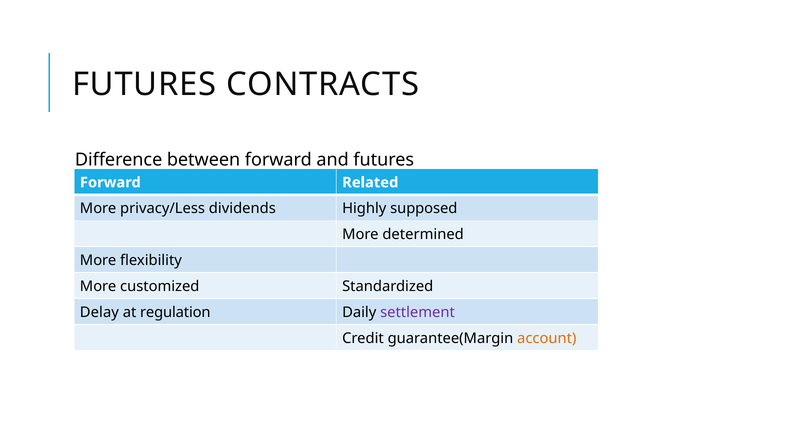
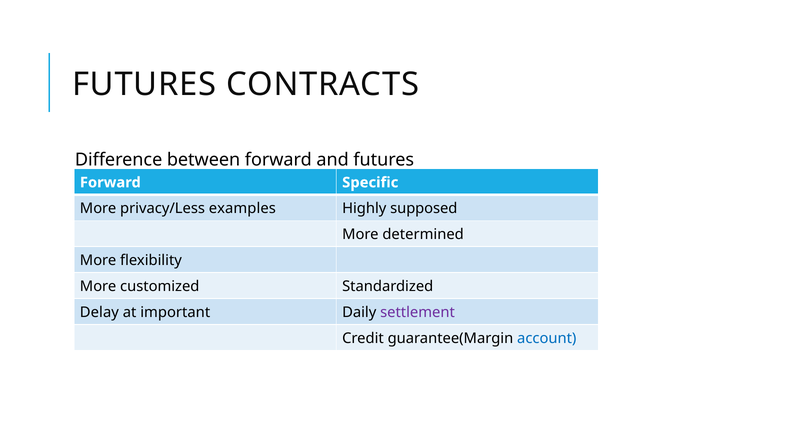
Related: Related -> Specific
dividends: dividends -> examples
regulation: regulation -> important
account colour: orange -> blue
